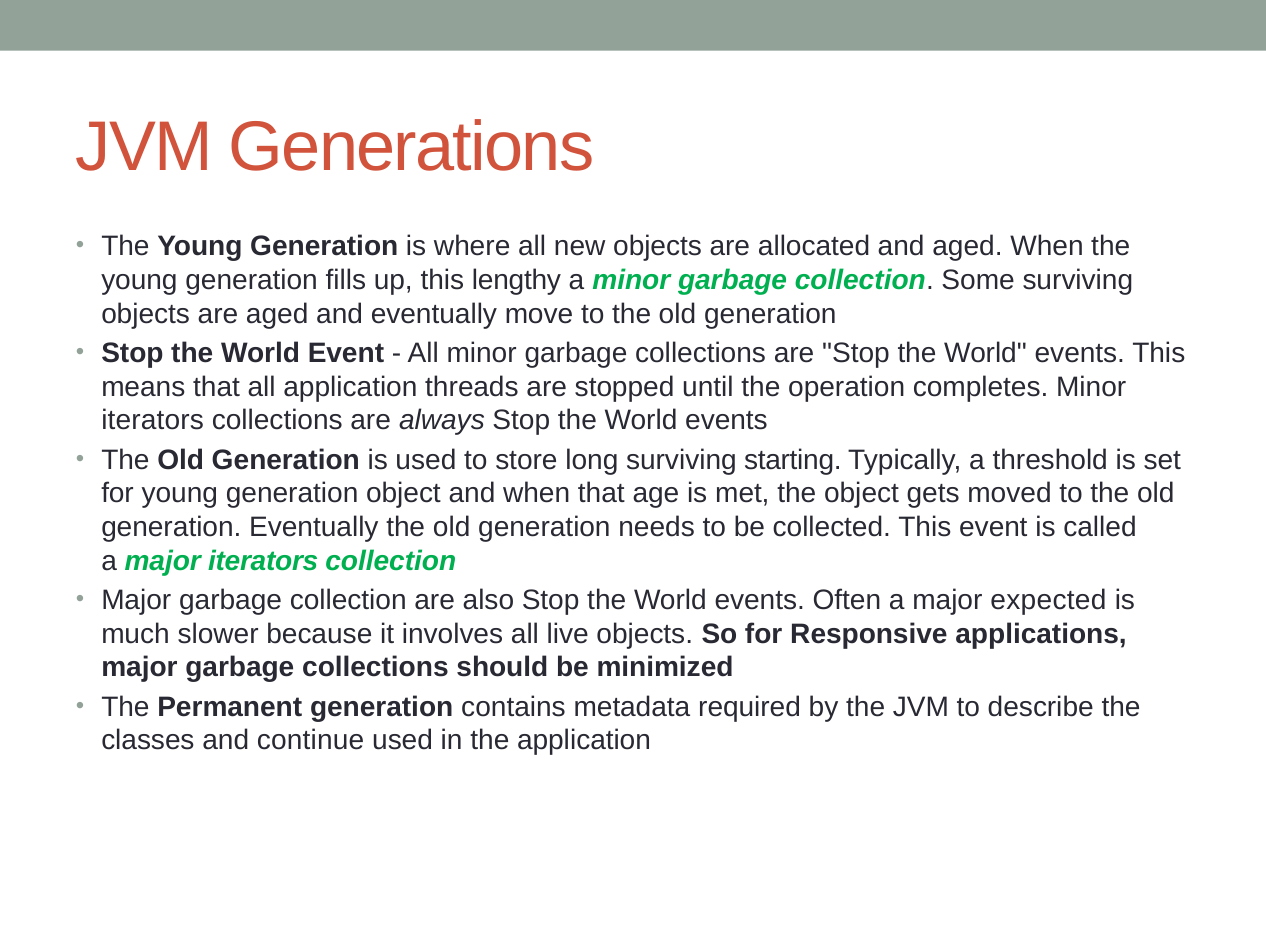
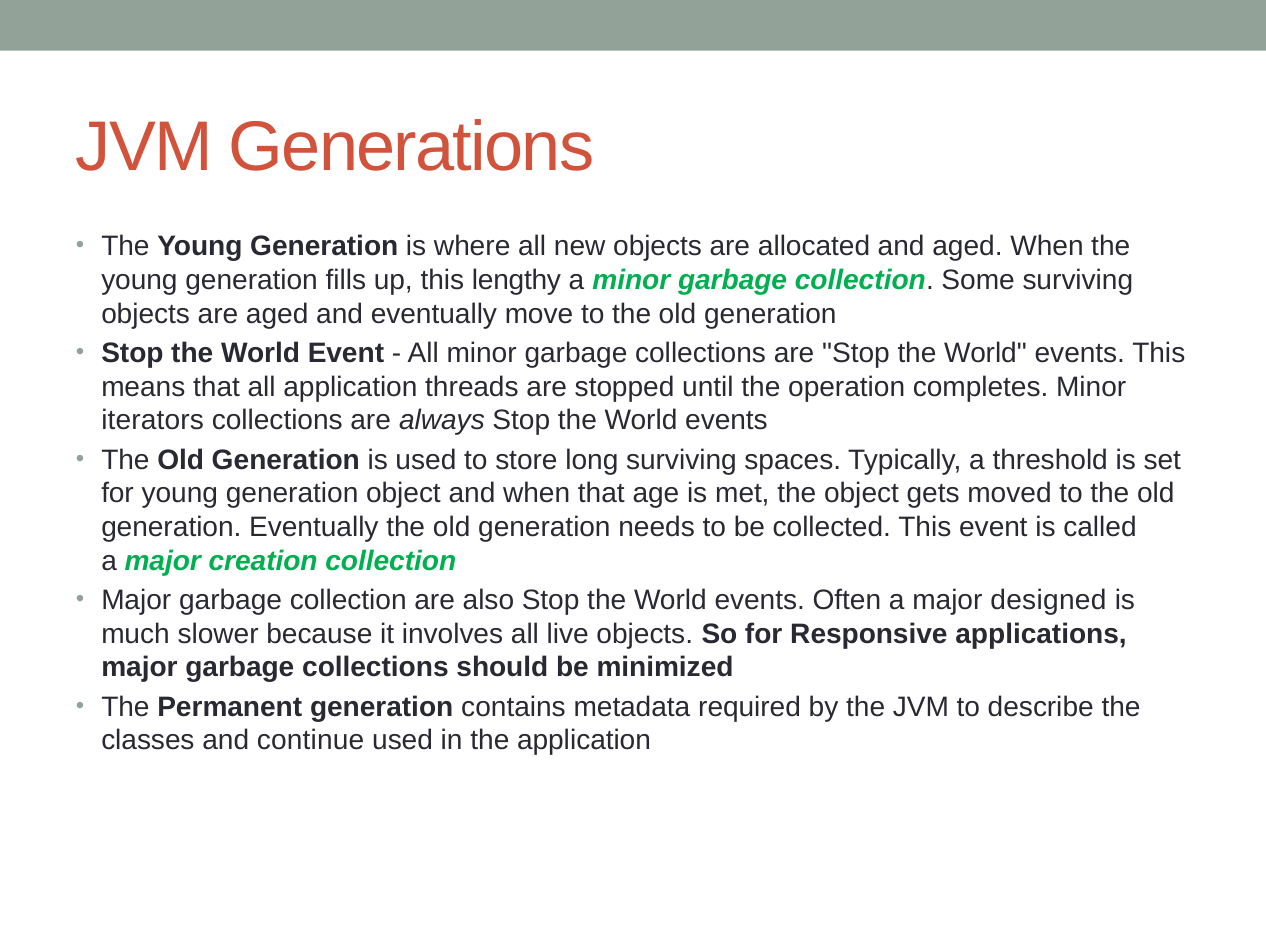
starting: starting -> spaces
major iterators: iterators -> creation
expected: expected -> designed
